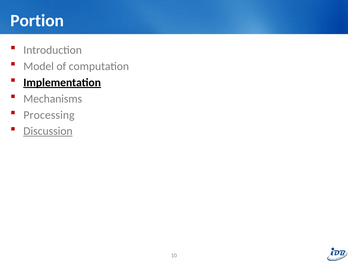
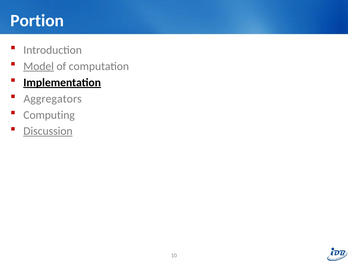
Model underline: none -> present
Mechanisms: Mechanisms -> Aggregators
Processing: Processing -> Computing
